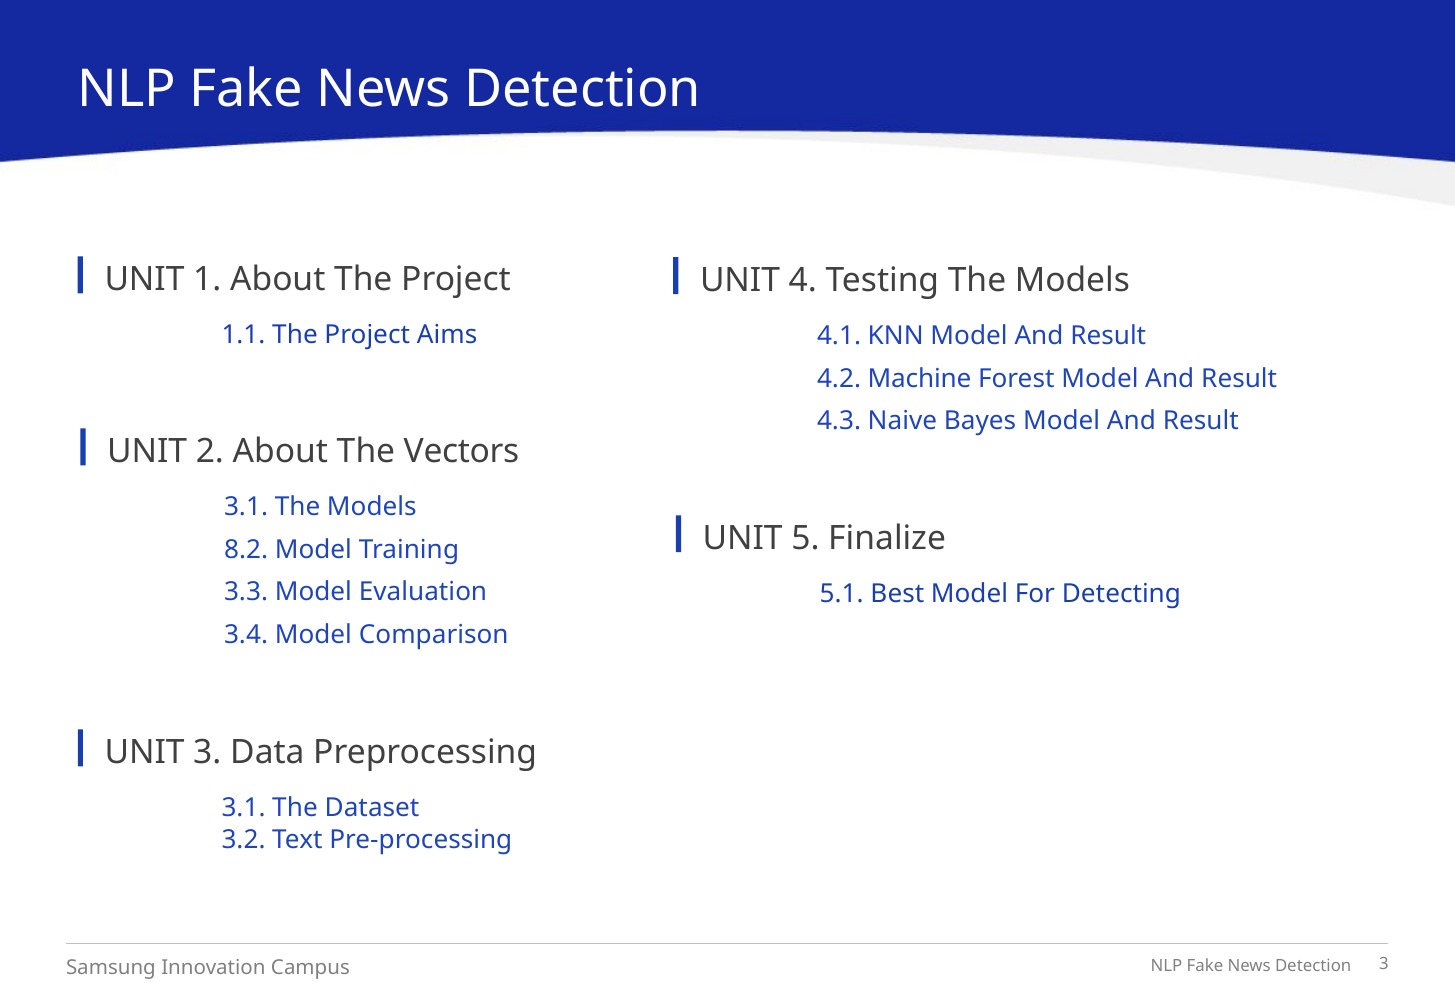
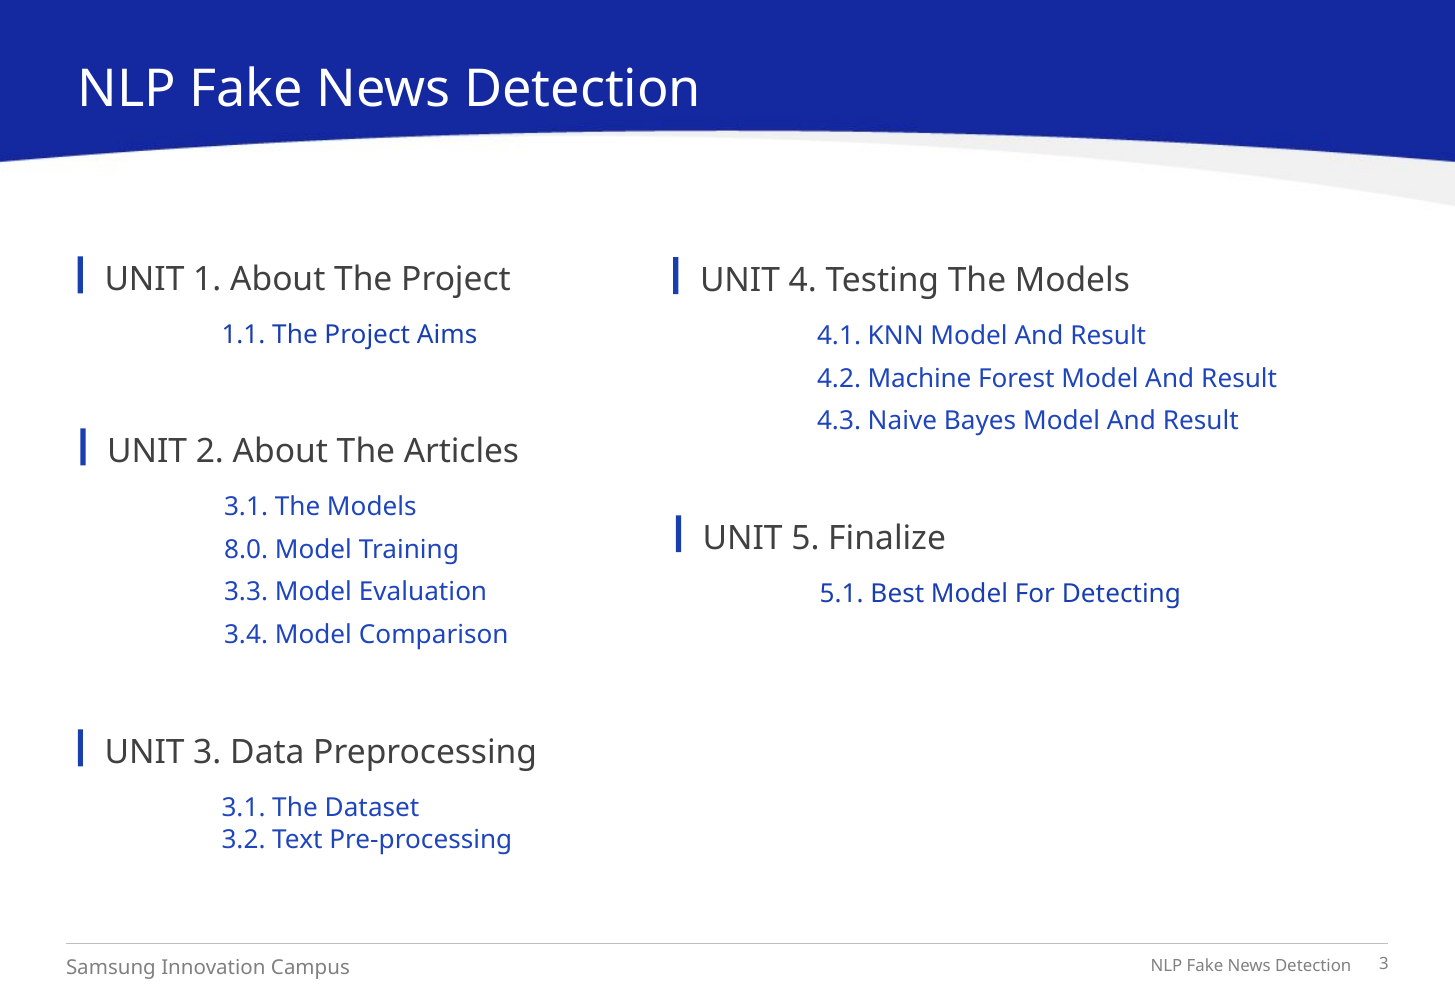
Vectors: Vectors -> Articles
8.2: 8.2 -> 8.0
